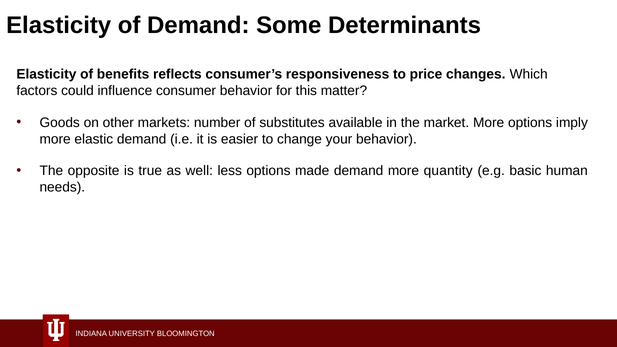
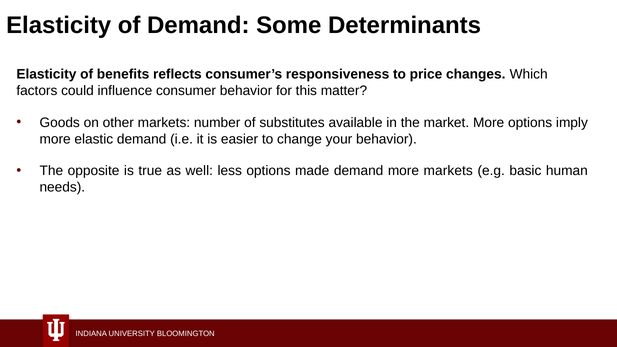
more quantity: quantity -> markets
